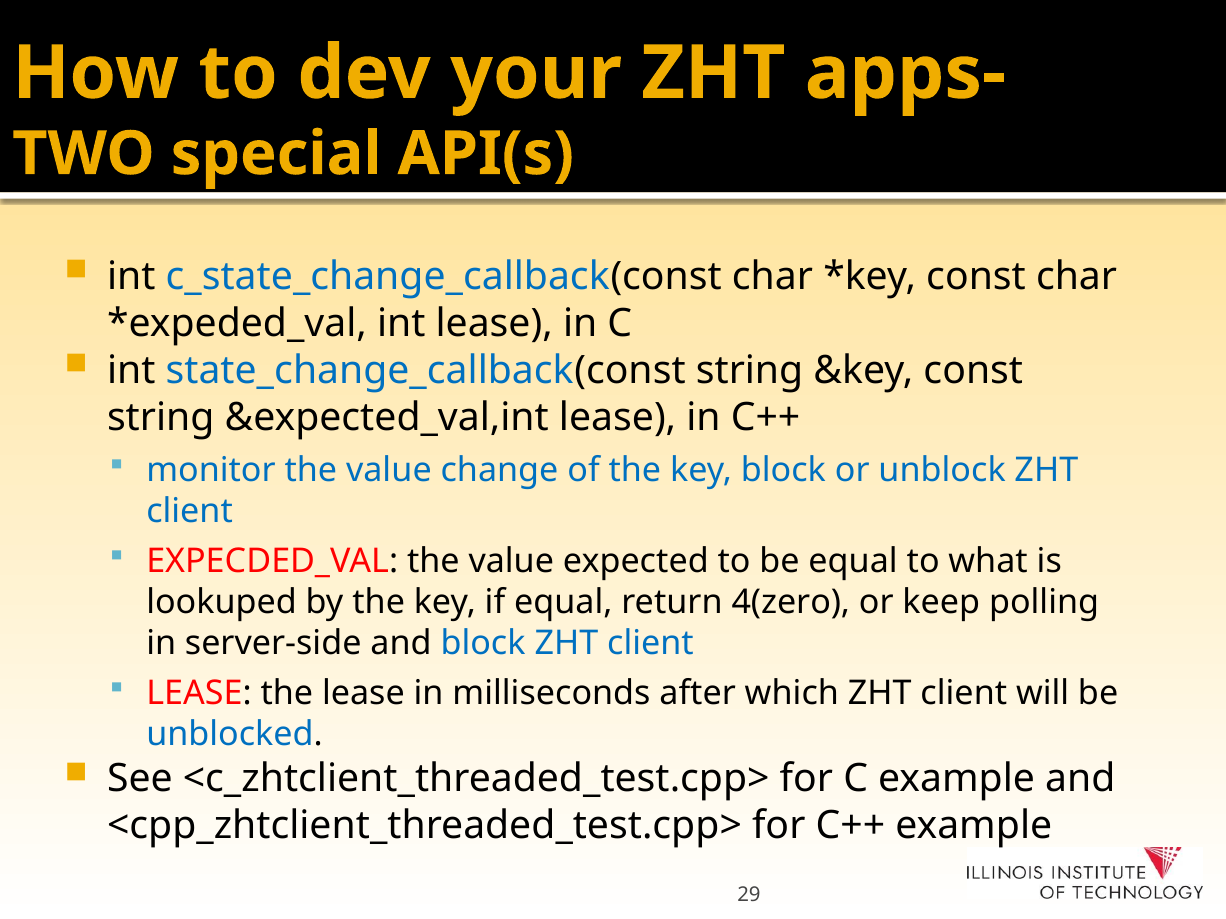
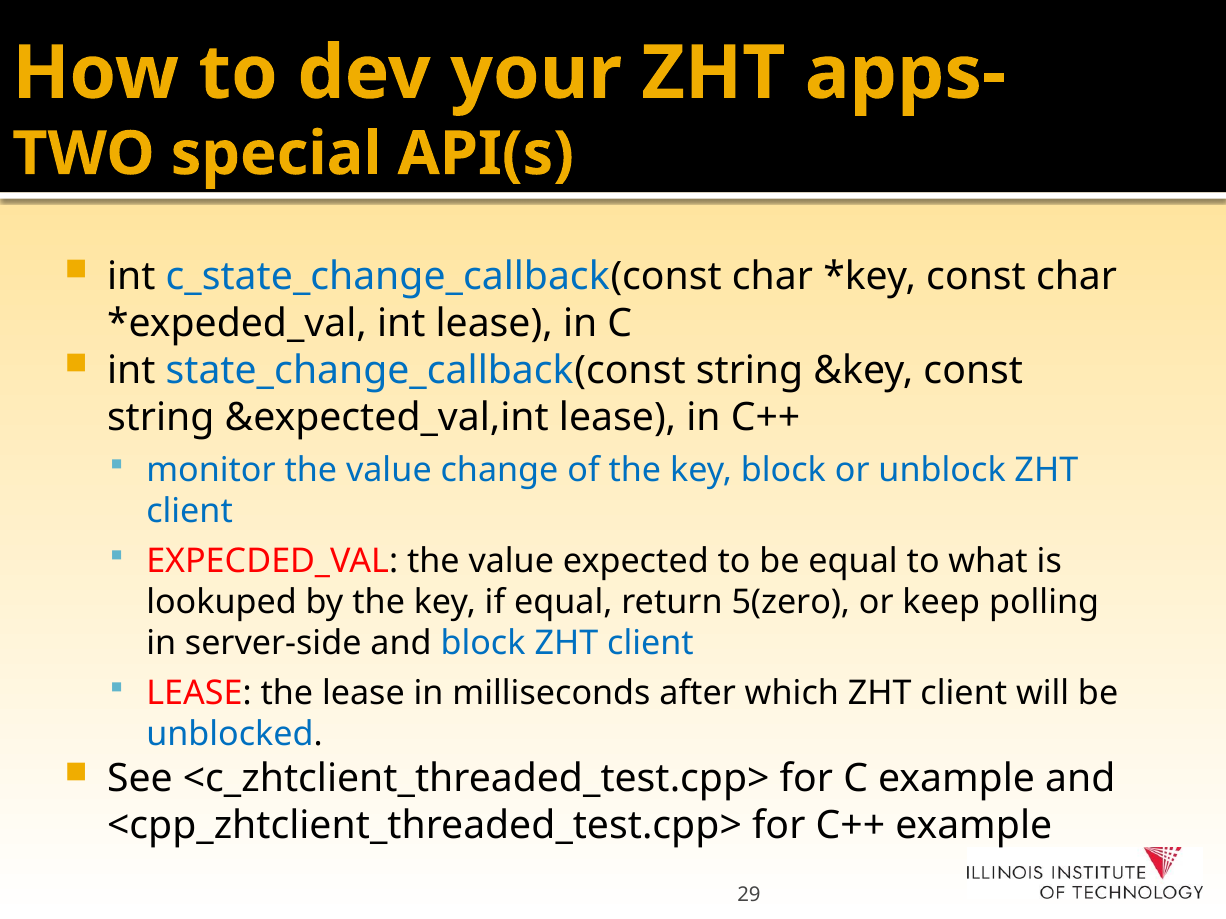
4(zero: 4(zero -> 5(zero
